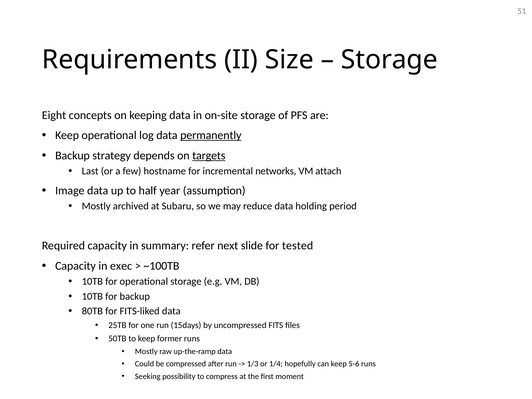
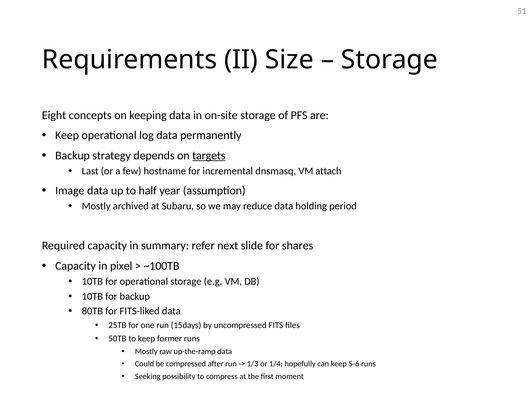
permanently underline: present -> none
networks: networks -> dnsmasq
tested: tested -> shares
exec: exec -> pixel
